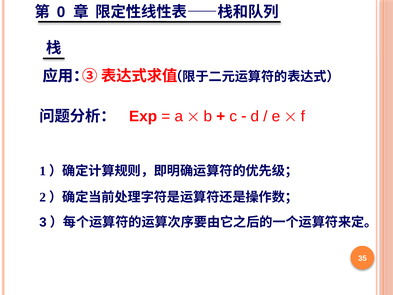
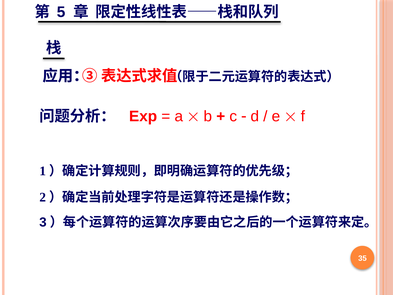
0: 0 -> 5
